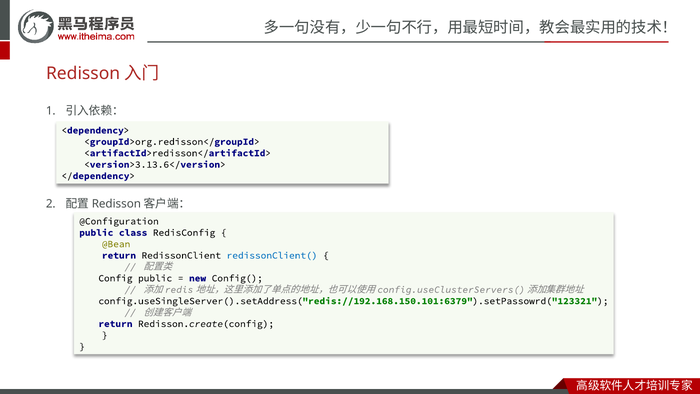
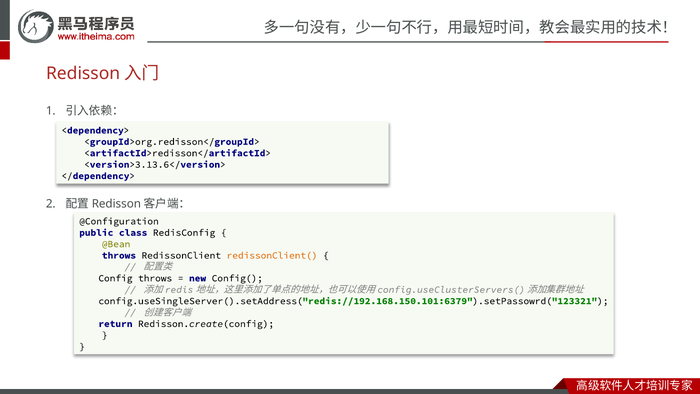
return at (119, 255): return -> throws
redissonClient( colour: blue -> orange
Config public: public -> throws
